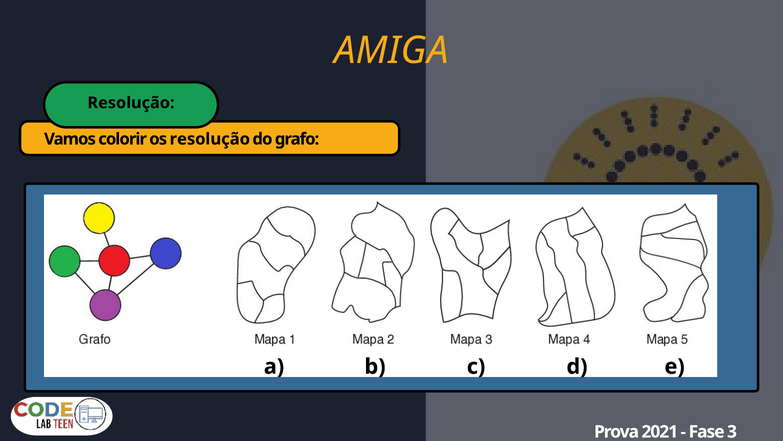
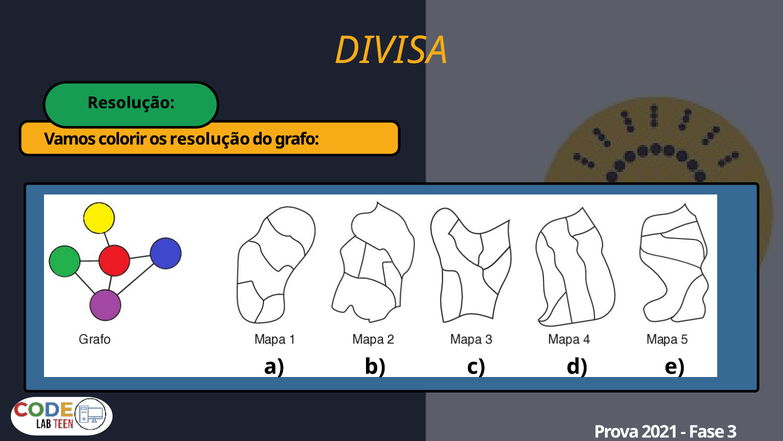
AMIGA: AMIGA -> DIVISA
